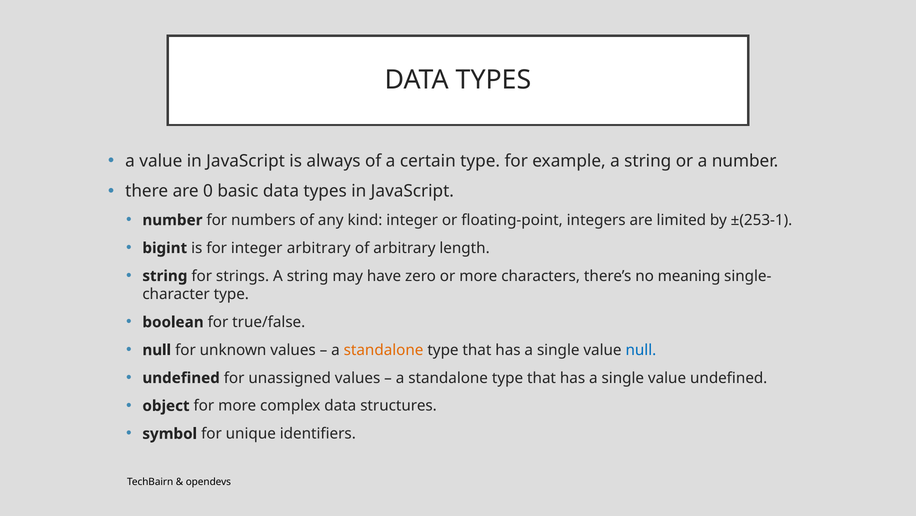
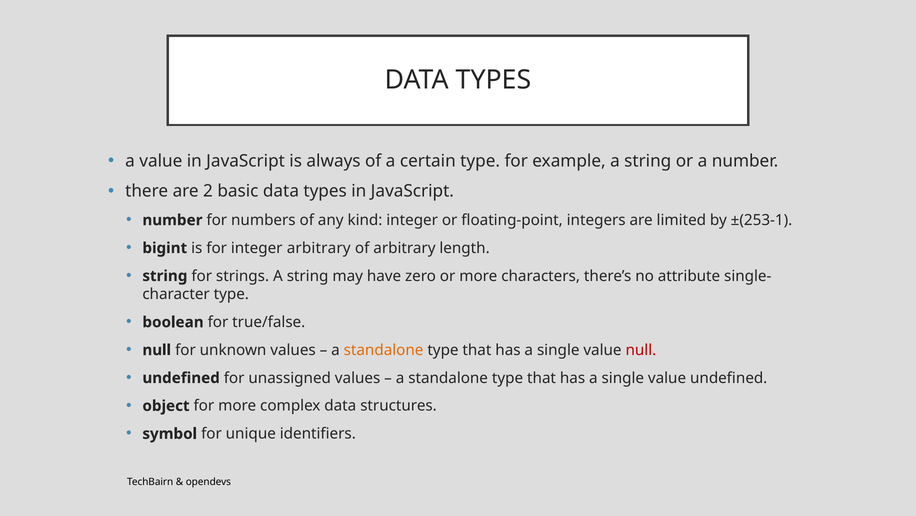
0: 0 -> 2
meaning: meaning -> attribute
null at (641, 350) colour: blue -> red
